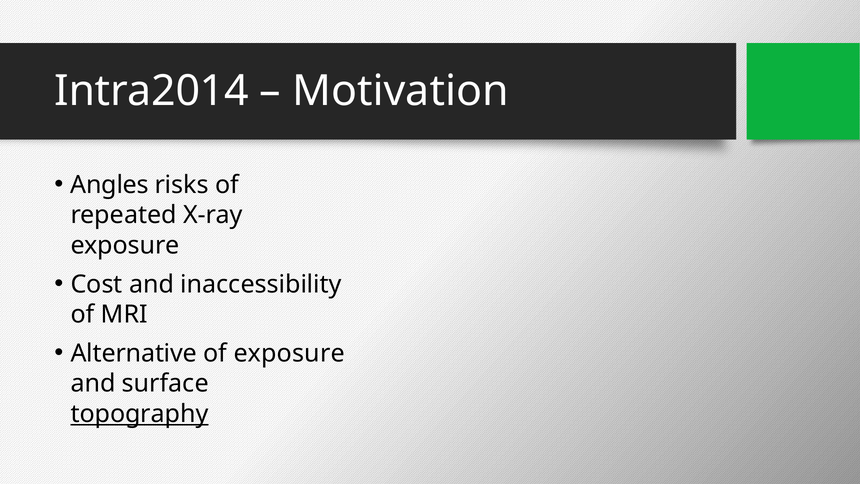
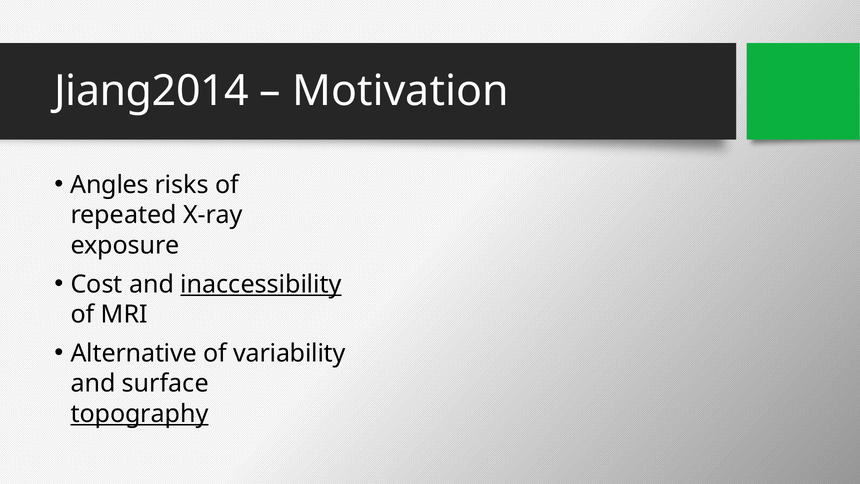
Intra2014: Intra2014 -> Jiang2014
inaccessibility underline: none -> present
of exposure: exposure -> variability
